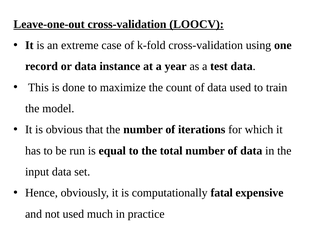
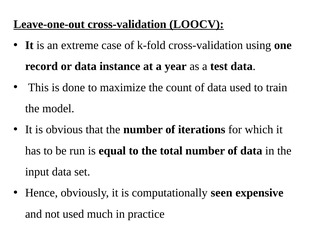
fatal: fatal -> seen
